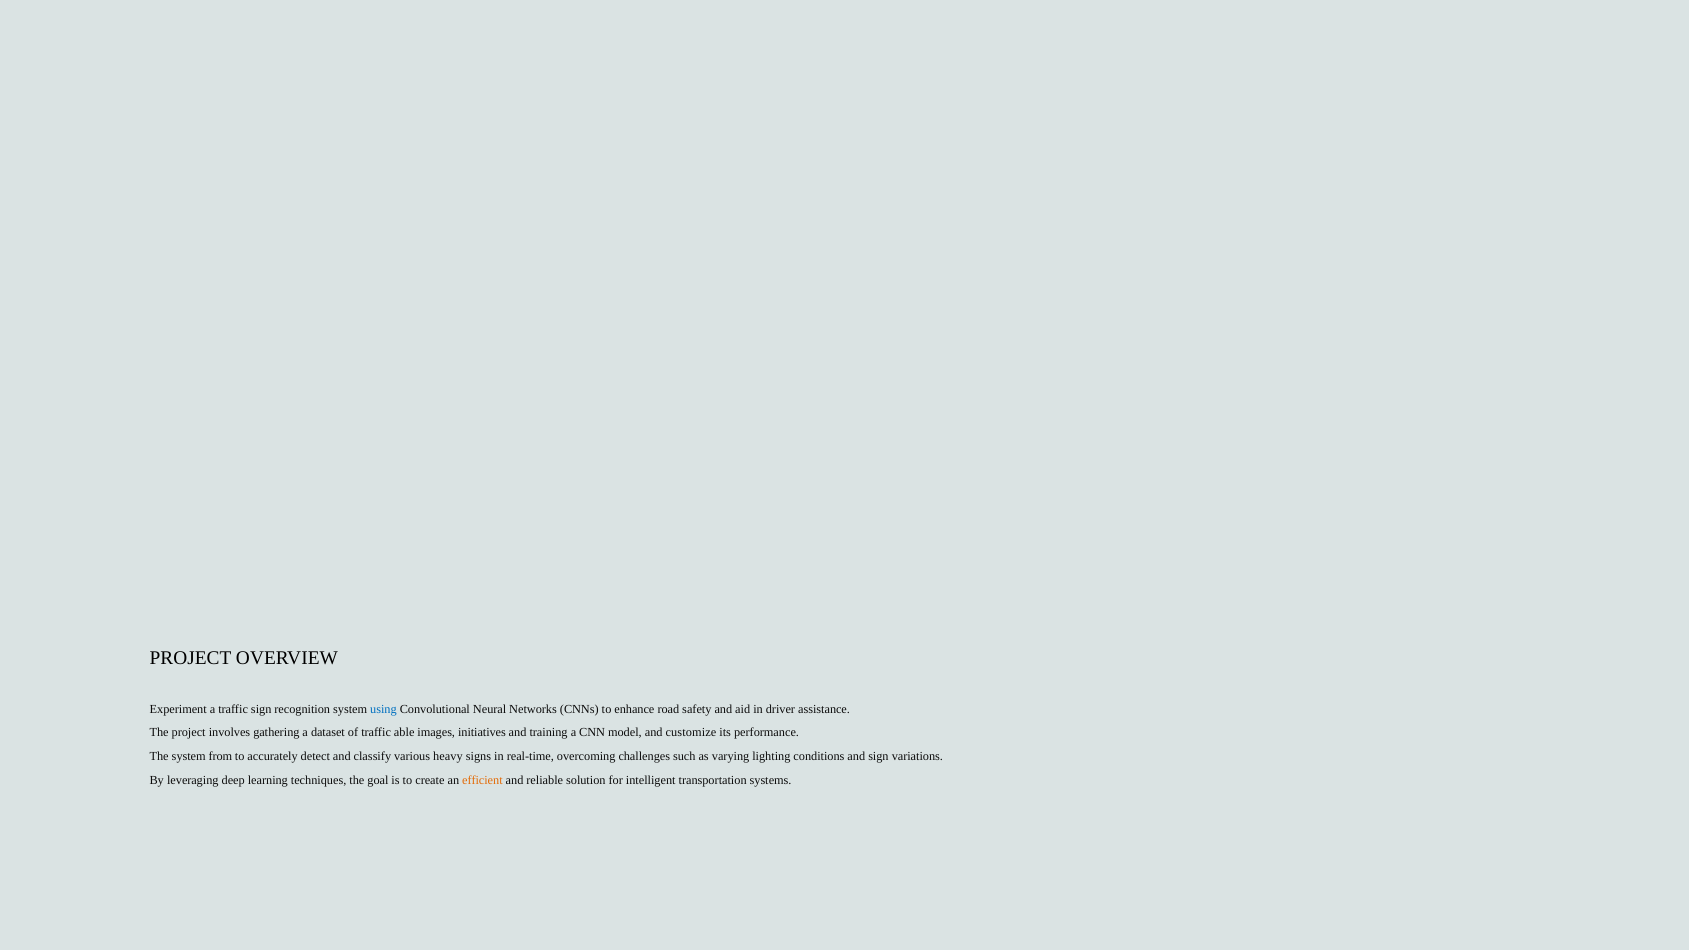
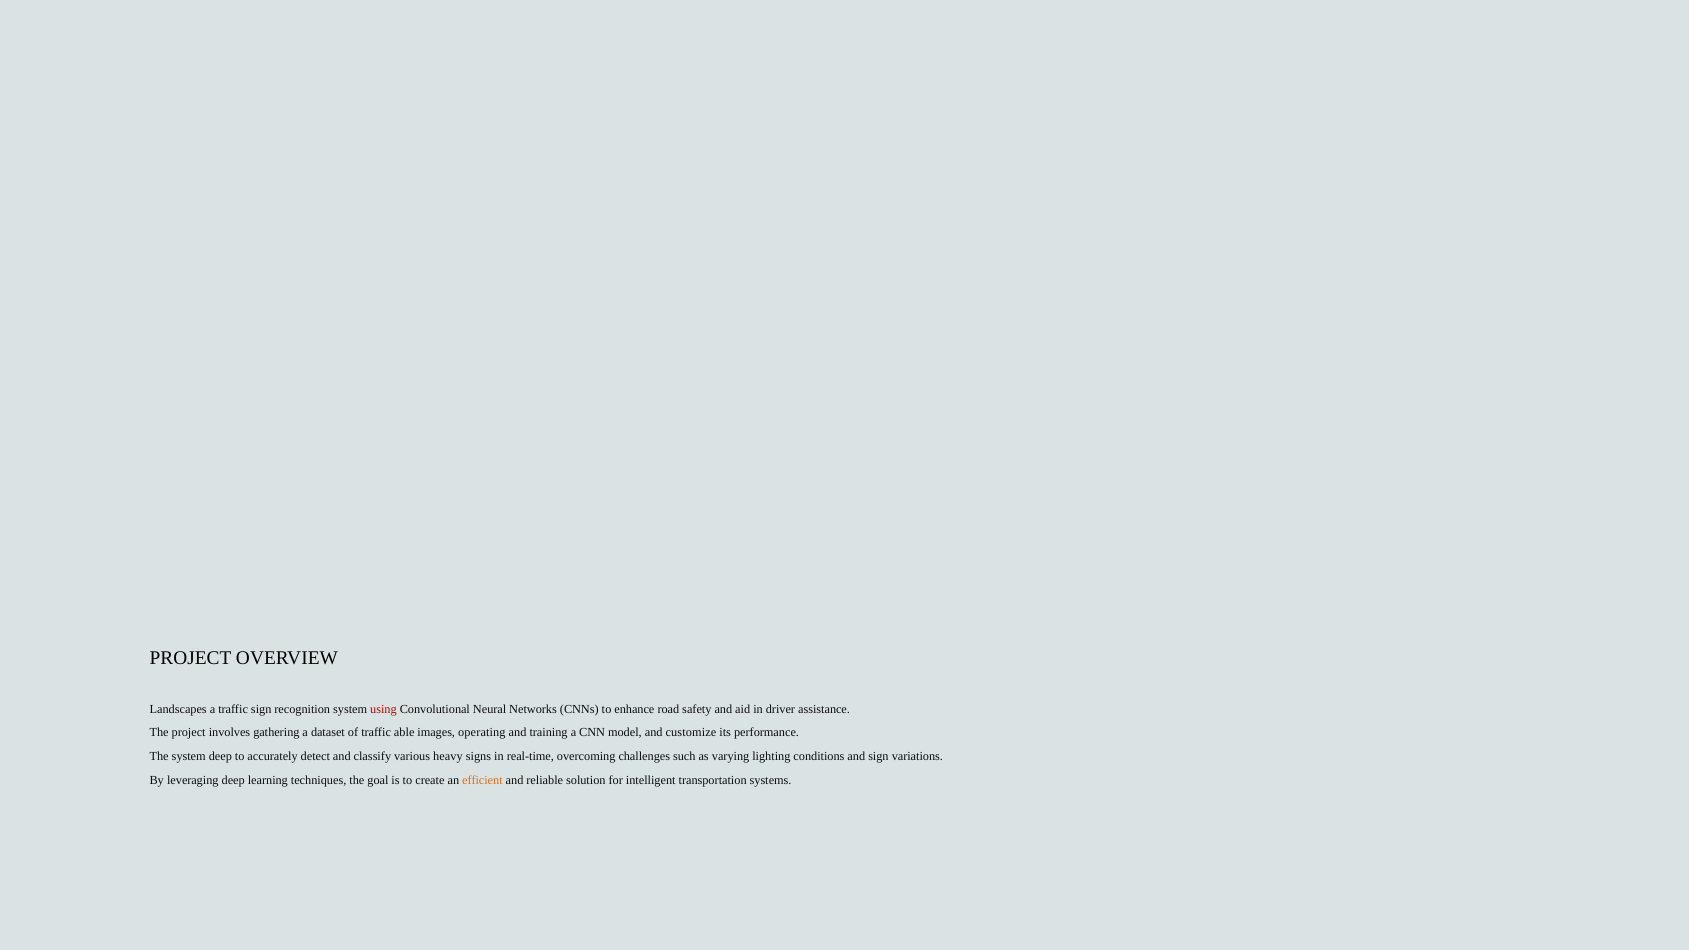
Experiment: Experiment -> Landscapes
using colour: blue -> red
initiatives: initiatives -> operating
system from: from -> deep
